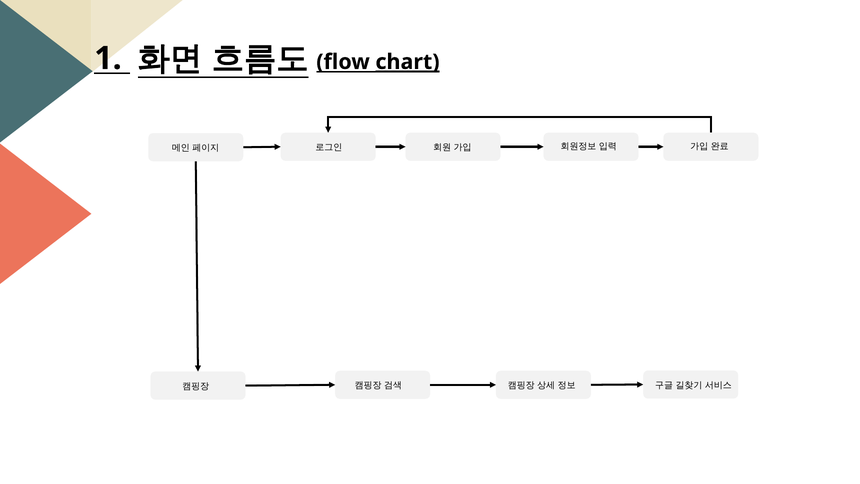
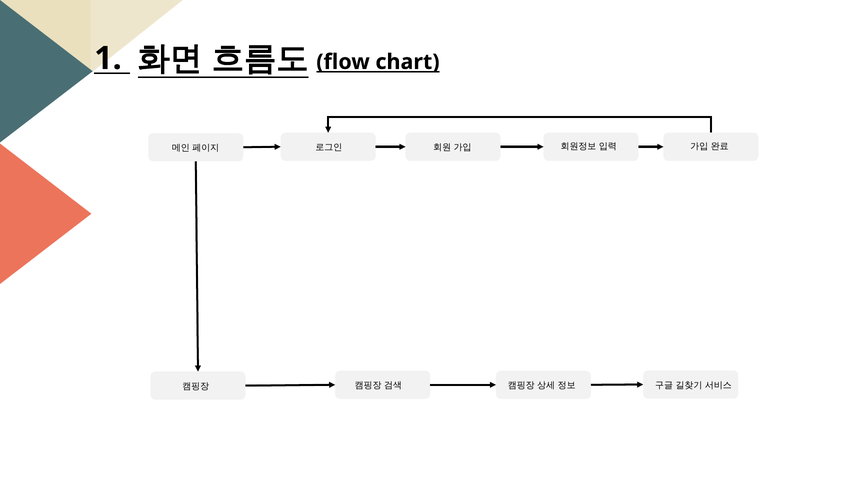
chart underline: present -> none
